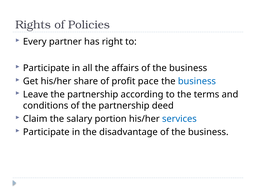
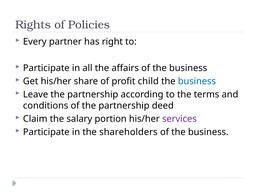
pace: pace -> child
services colour: blue -> purple
disadvantage: disadvantage -> shareholders
